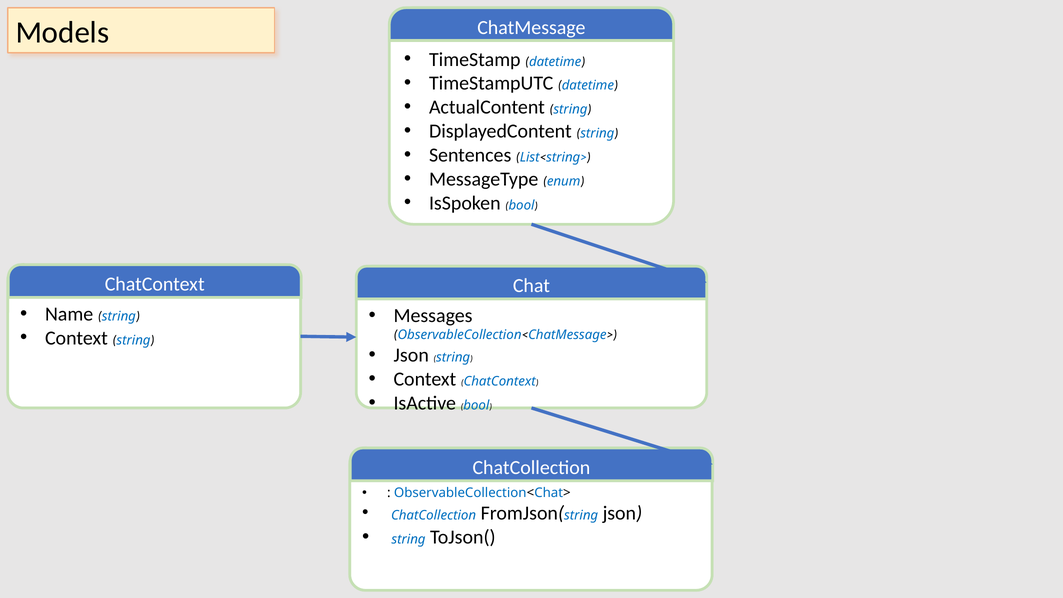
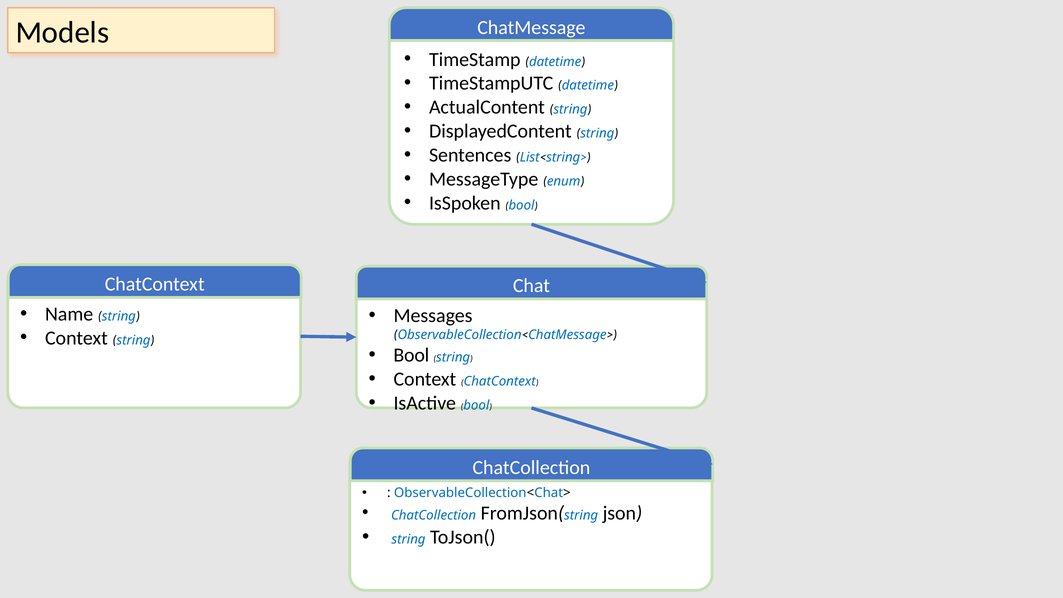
Json at (411, 355): Json -> Bool
